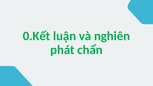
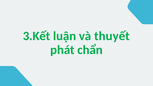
0.Kết: 0.Kết -> 3.Kết
nghiên: nghiên -> thuyết
